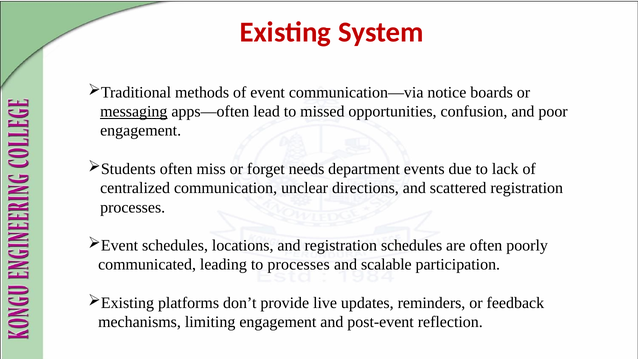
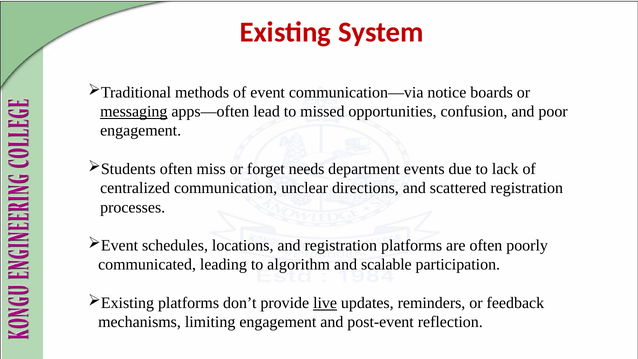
registration schedules: schedules -> platforms
to processes: processes -> algorithm
live underline: none -> present
